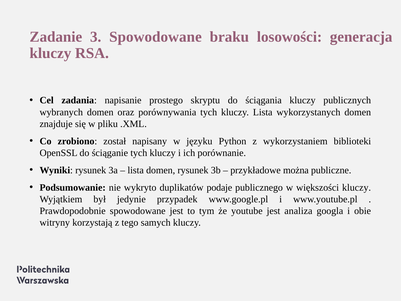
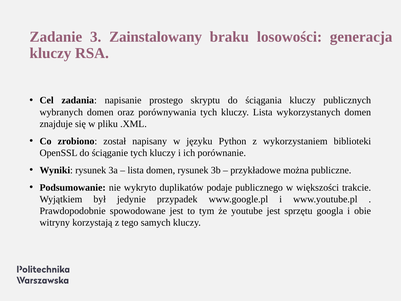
3 Spowodowane: Spowodowane -> Zainstalowany
większości kluczy: kluczy -> trakcie
analiza: analiza -> sprzętu
